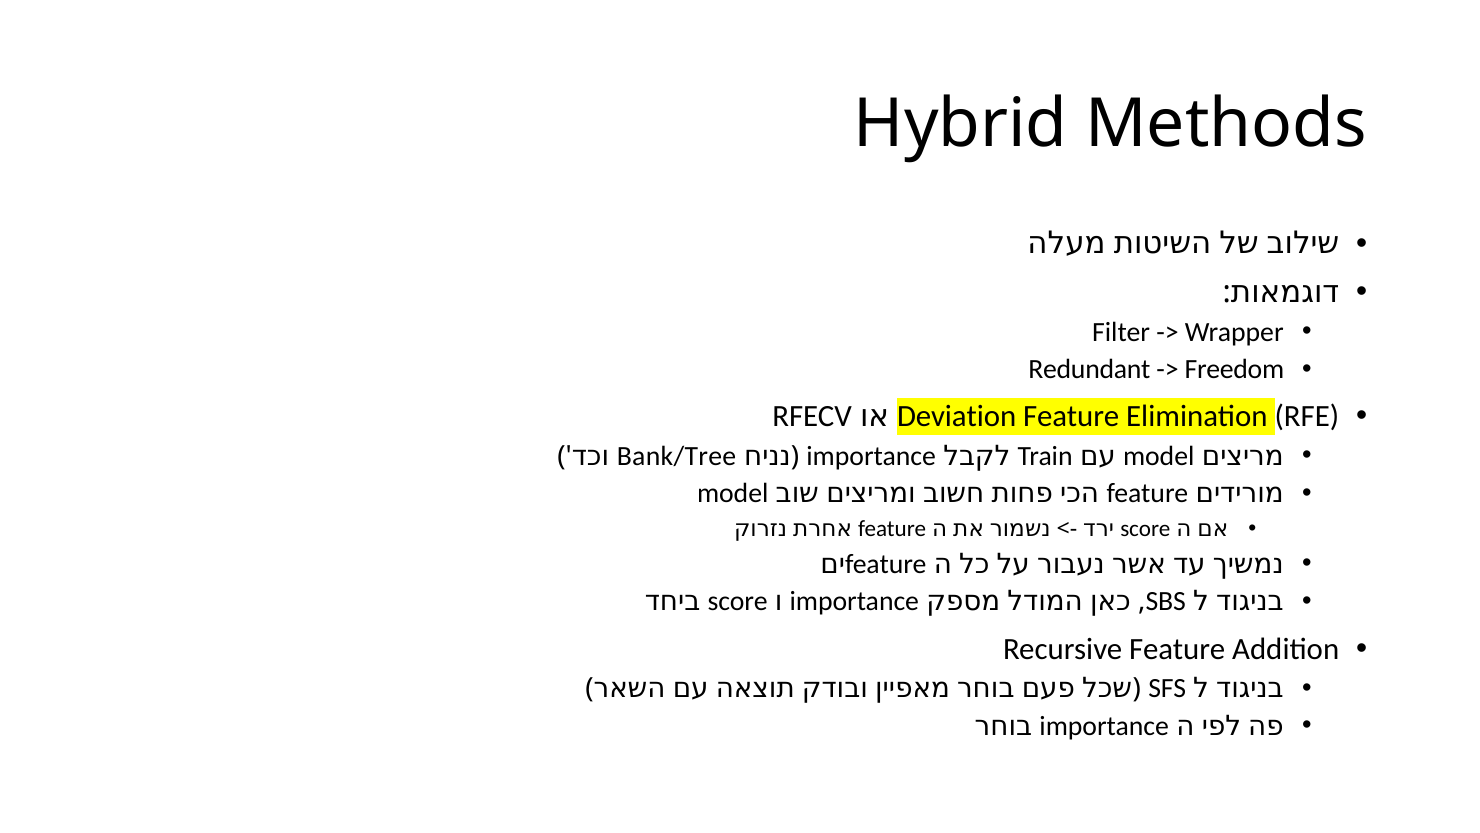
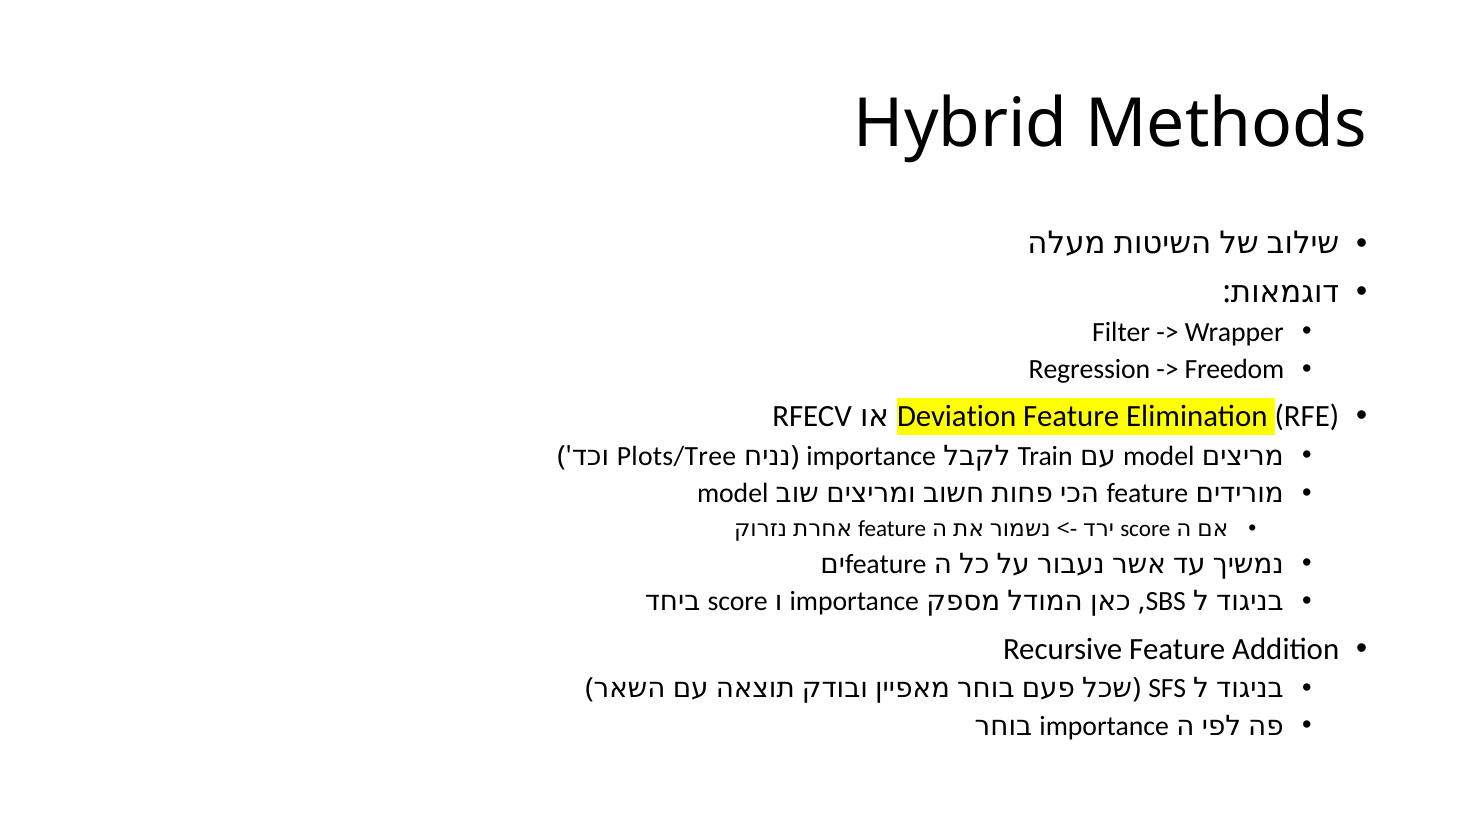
Redundant: Redundant -> Regression
Bank/Tree: Bank/Tree -> Plots/Tree
